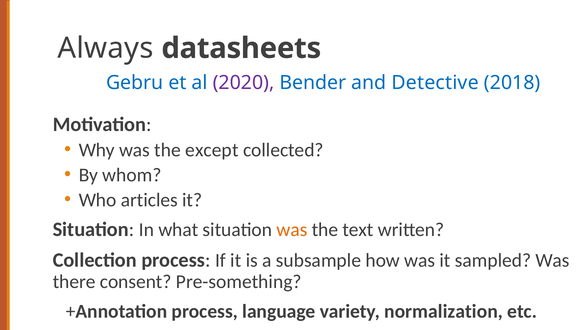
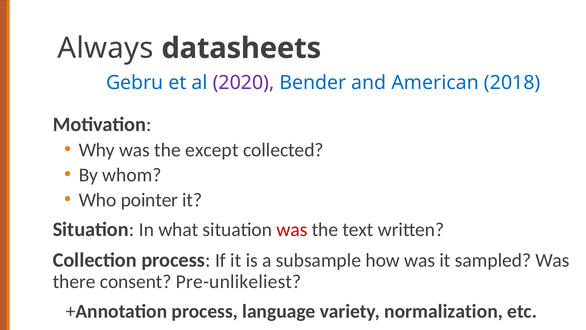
Detective: Detective -> American
articles: articles -> pointer
was at (292, 230) colour: orange -> red
Pre-something: Pre-something -> Pre-unlikeliest
